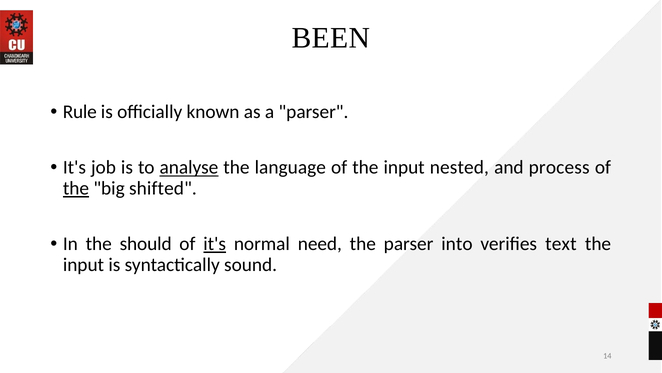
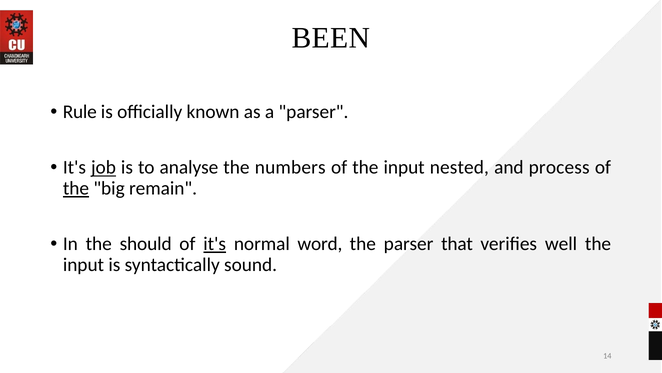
job underline: none -> present
analyse underline: present -> none
language: language -> numbers
shifted: shifted -> remain
need: need -> word
into: into -> that
text: text -> well
